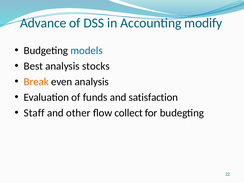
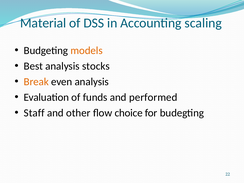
Advance: Advance -> Material
modify: modify -> scaling
models colour: blue -> orange
satisfaction: satisfaction -> performed
collect: collect -> choice
